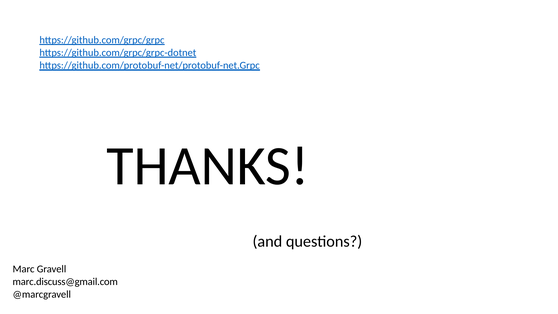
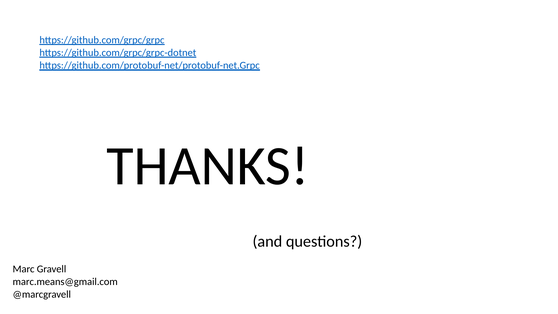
marc.discuss@gmail.com: marc.discuss@gmail.com -> marc.means@gmail.com
